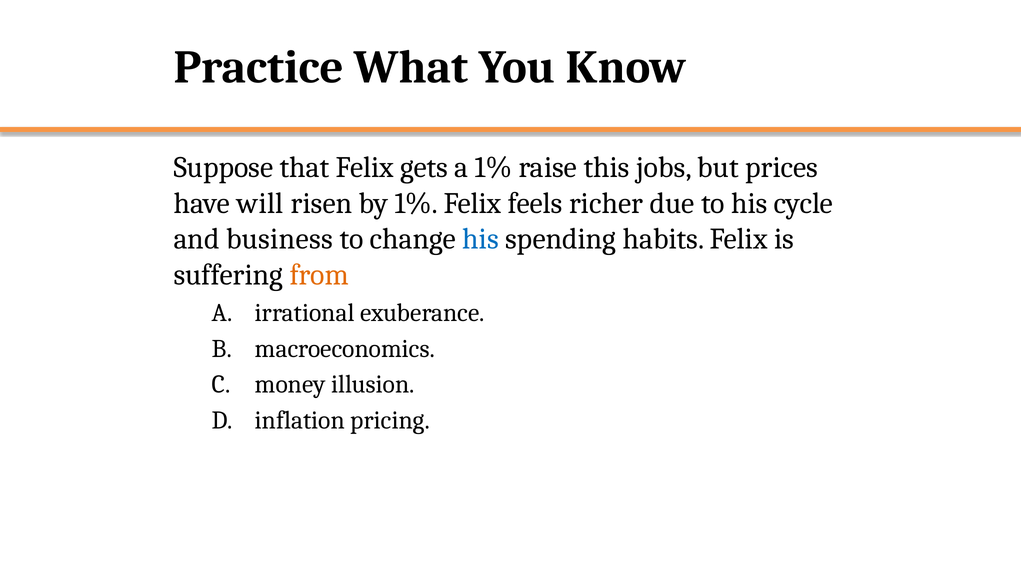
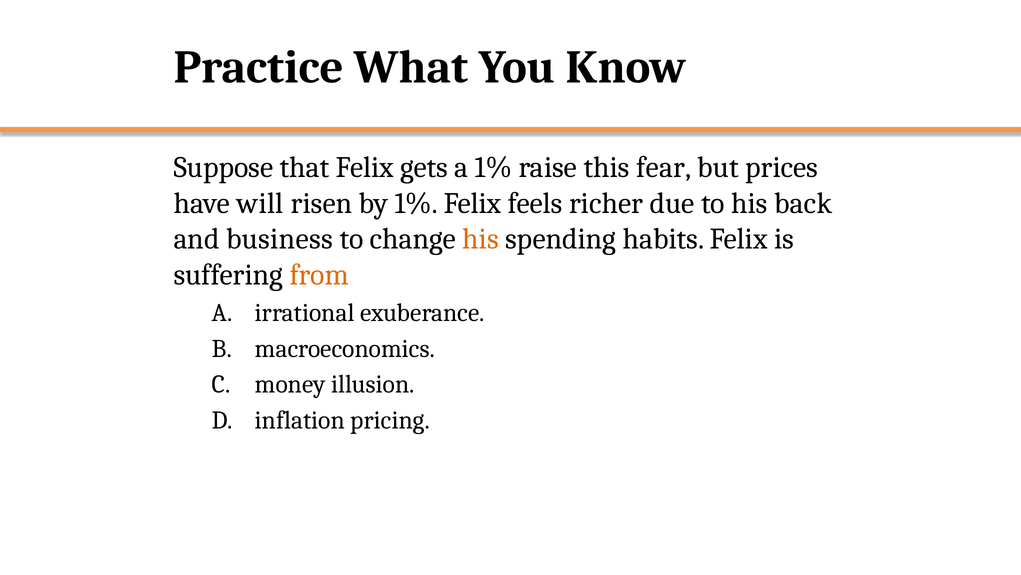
jobs: jobs -> fear
cycle: cycle -> back
his at (481, 239) colour: blue -> orange
